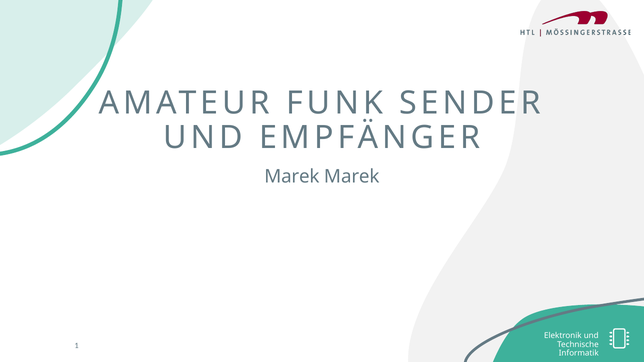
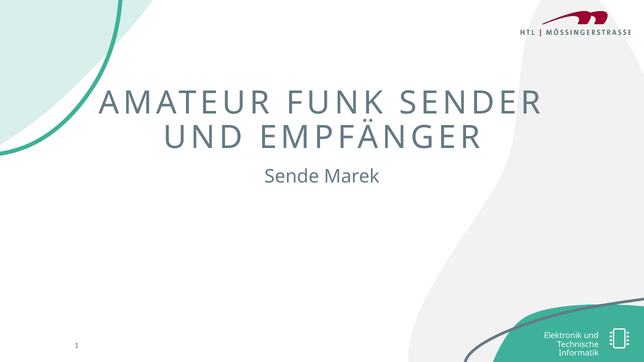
Marek at (292, 177): Marek -> Sende
